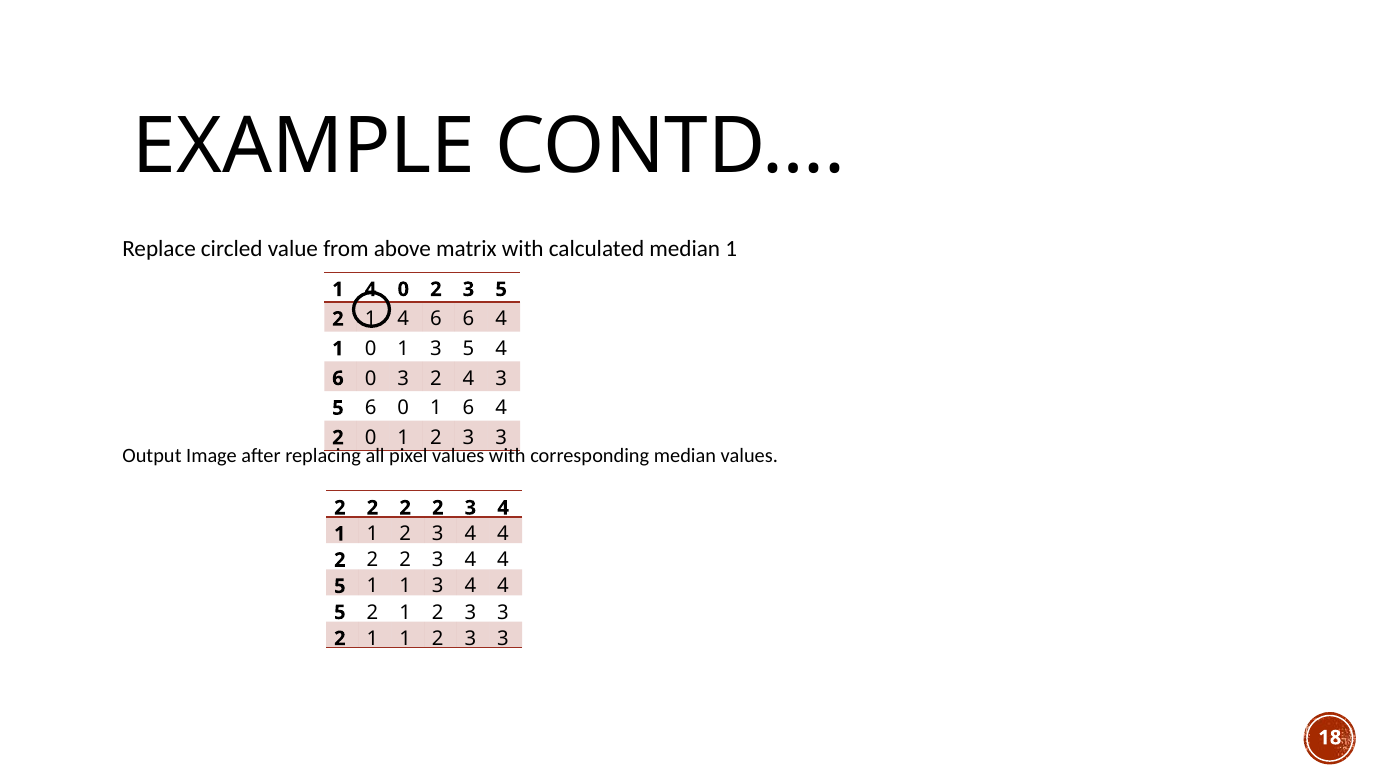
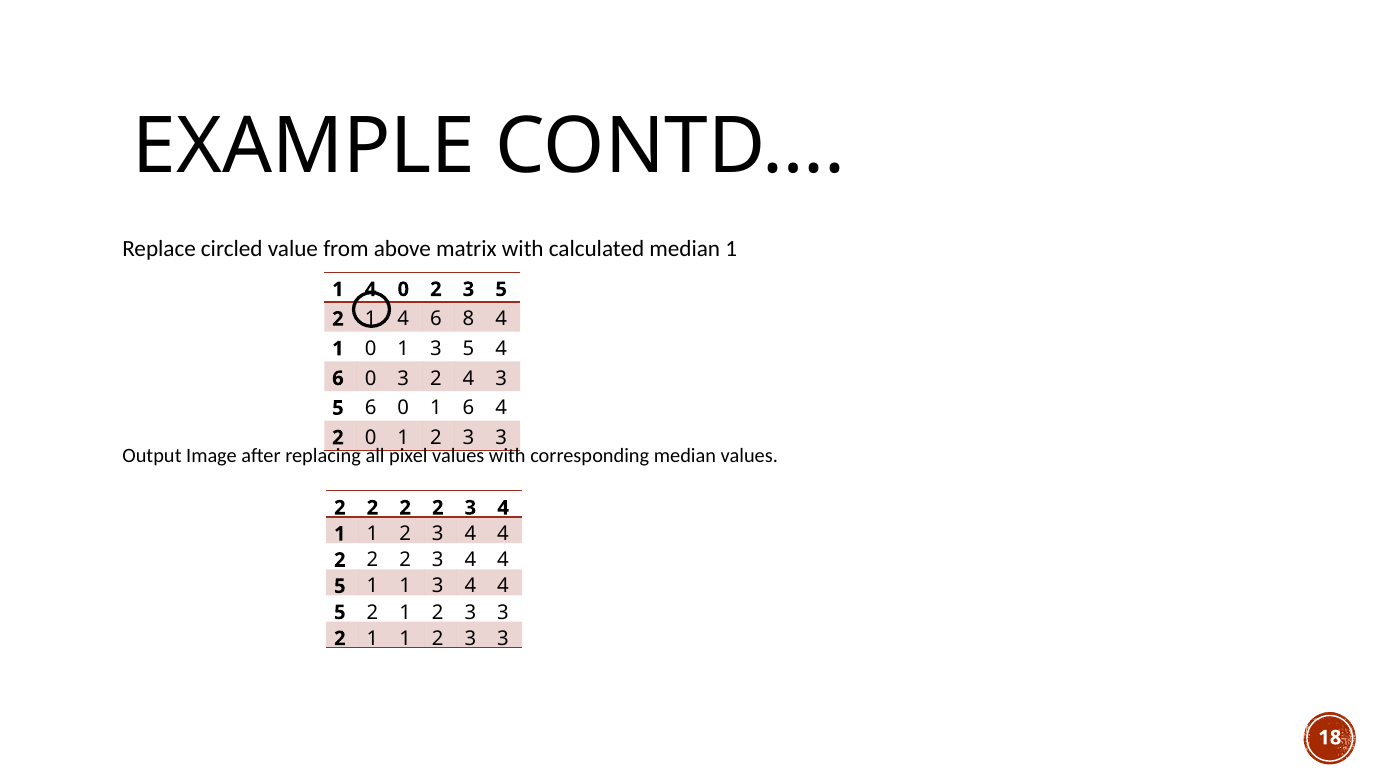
6 6: 6 -> 8
